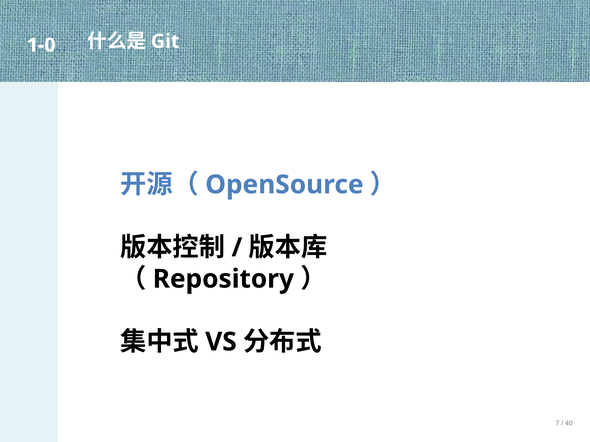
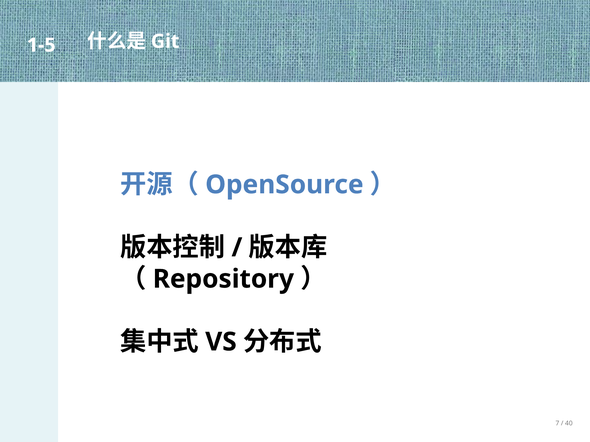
1-0: 1-0 -> 1-5
